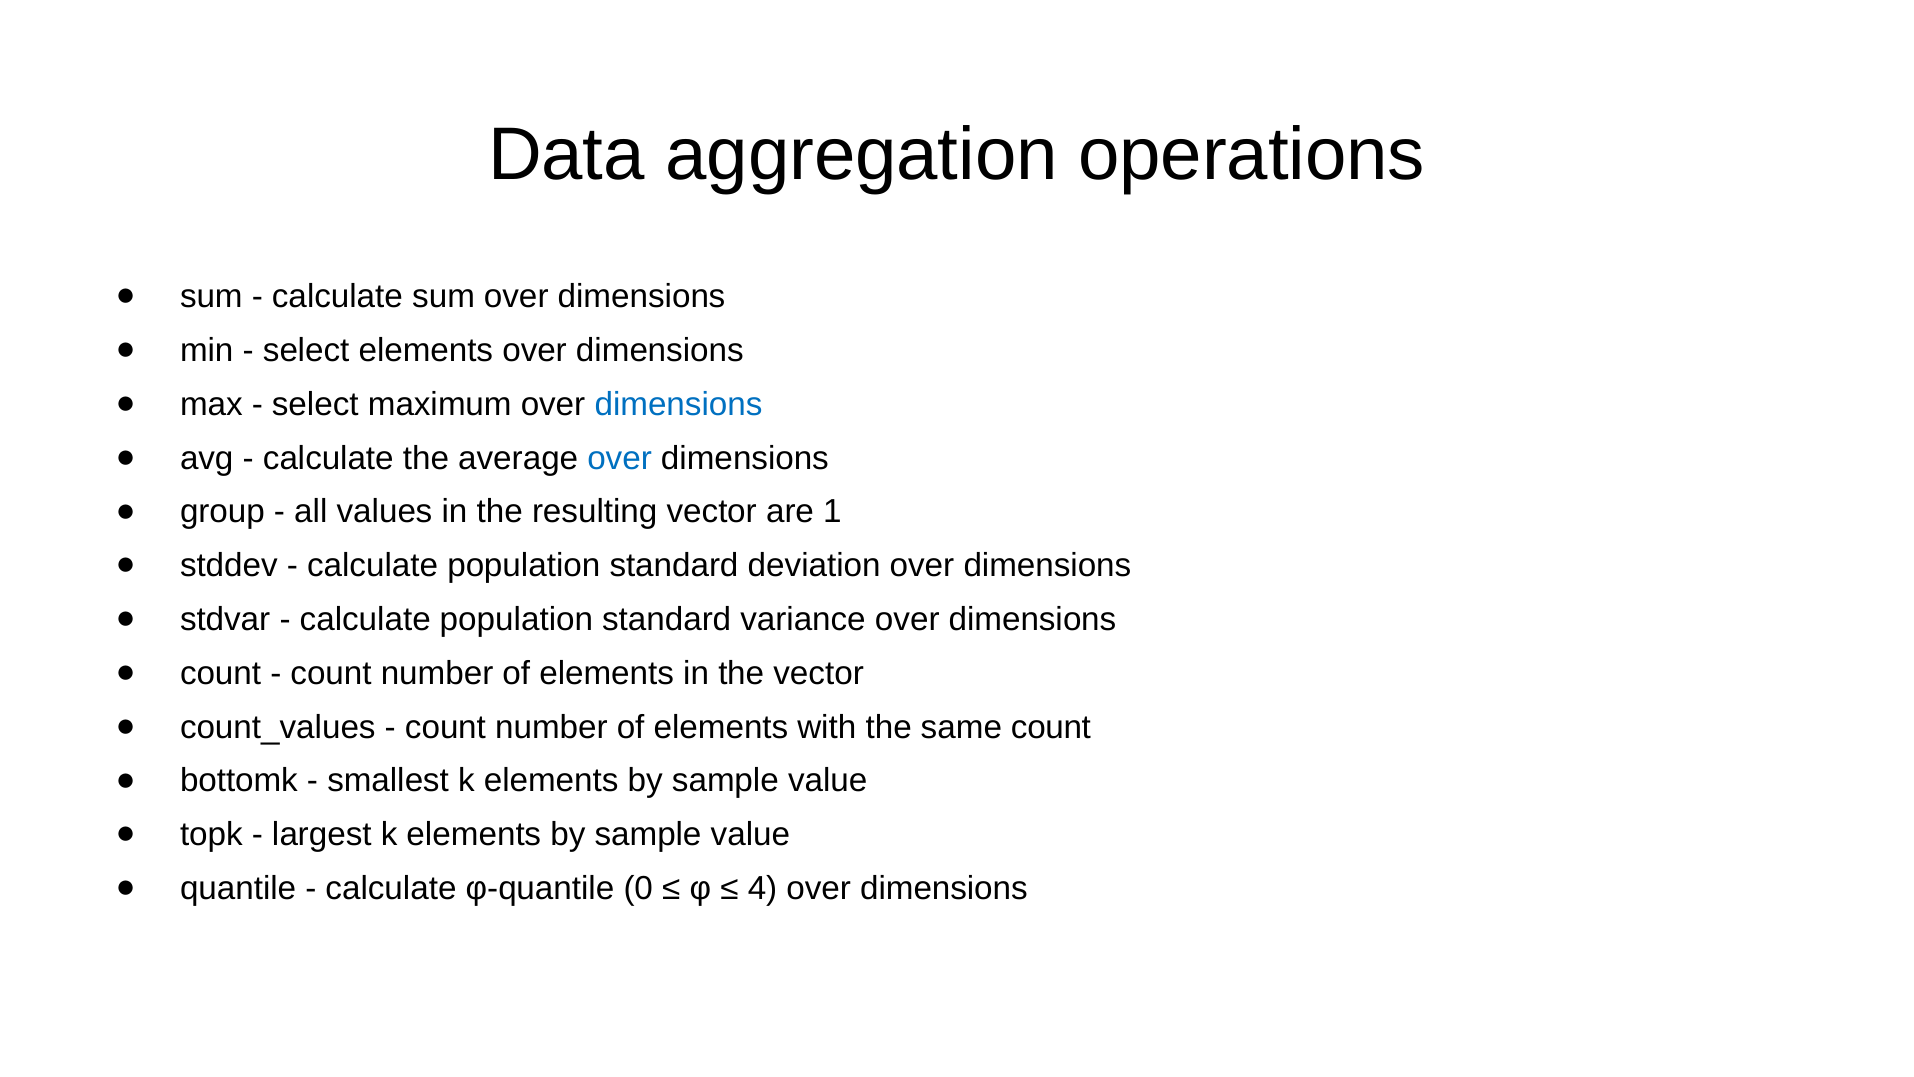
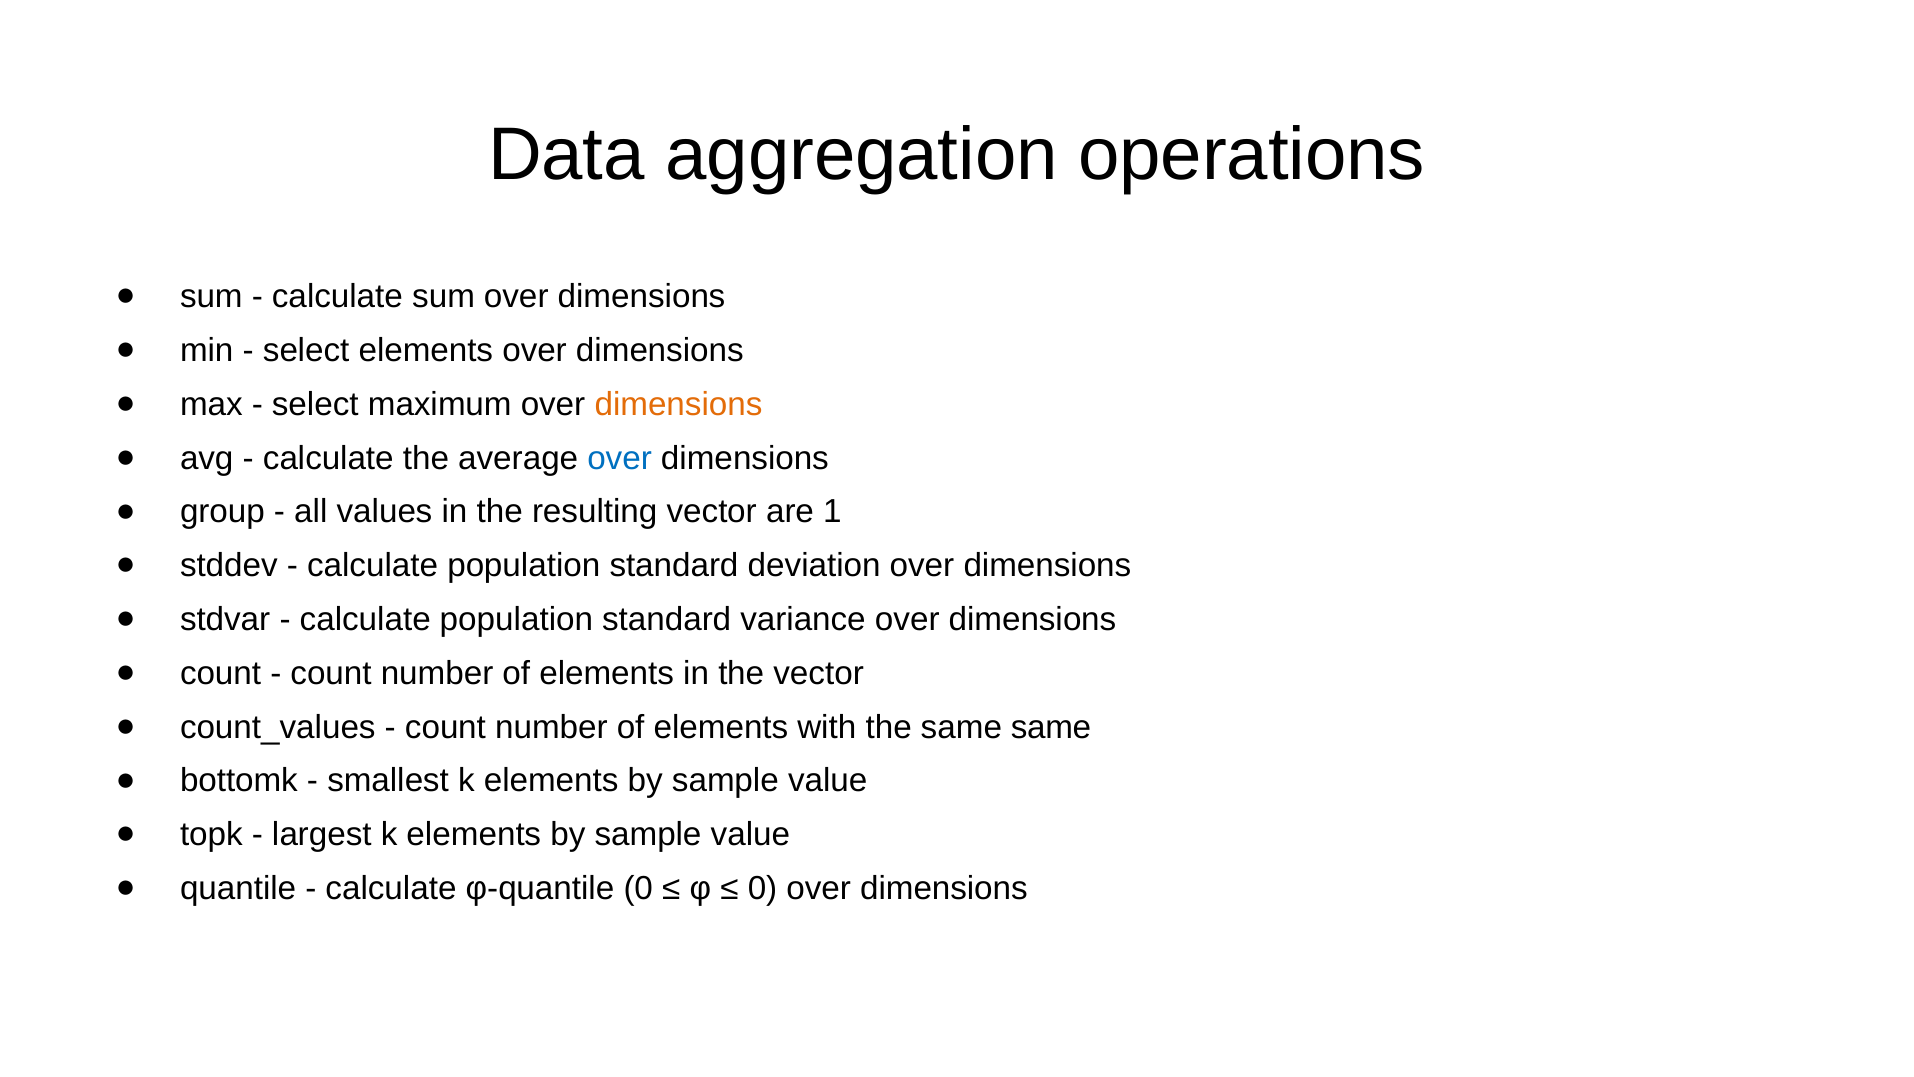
dimensions at (678, 404) colour: blue -> orange
same count: count -> same
4 at (763, 888): 4 -> 0
